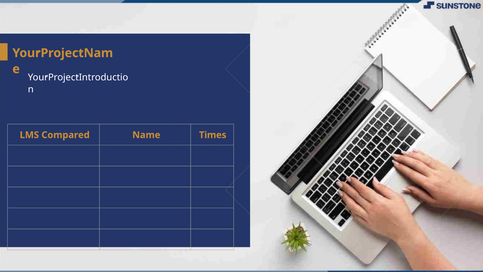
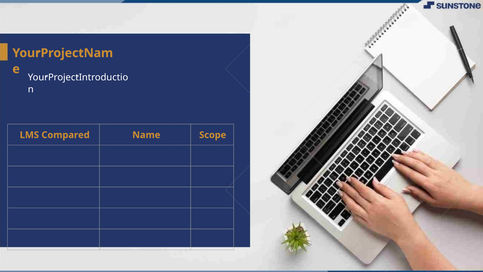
Times: Times -> Scope
